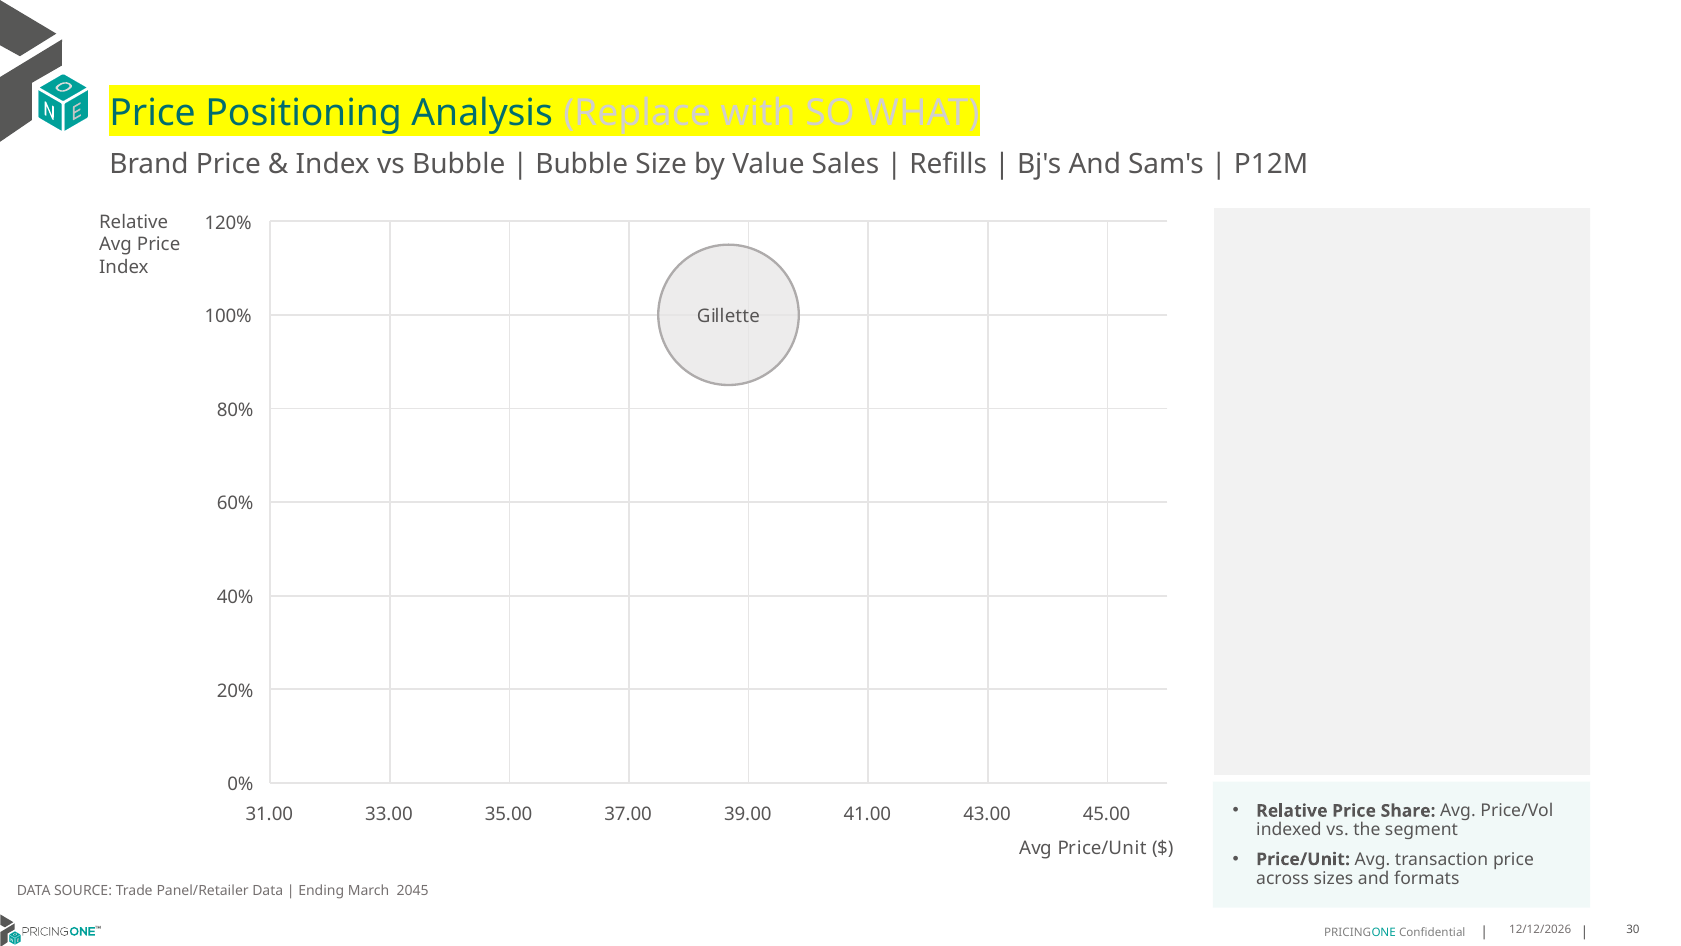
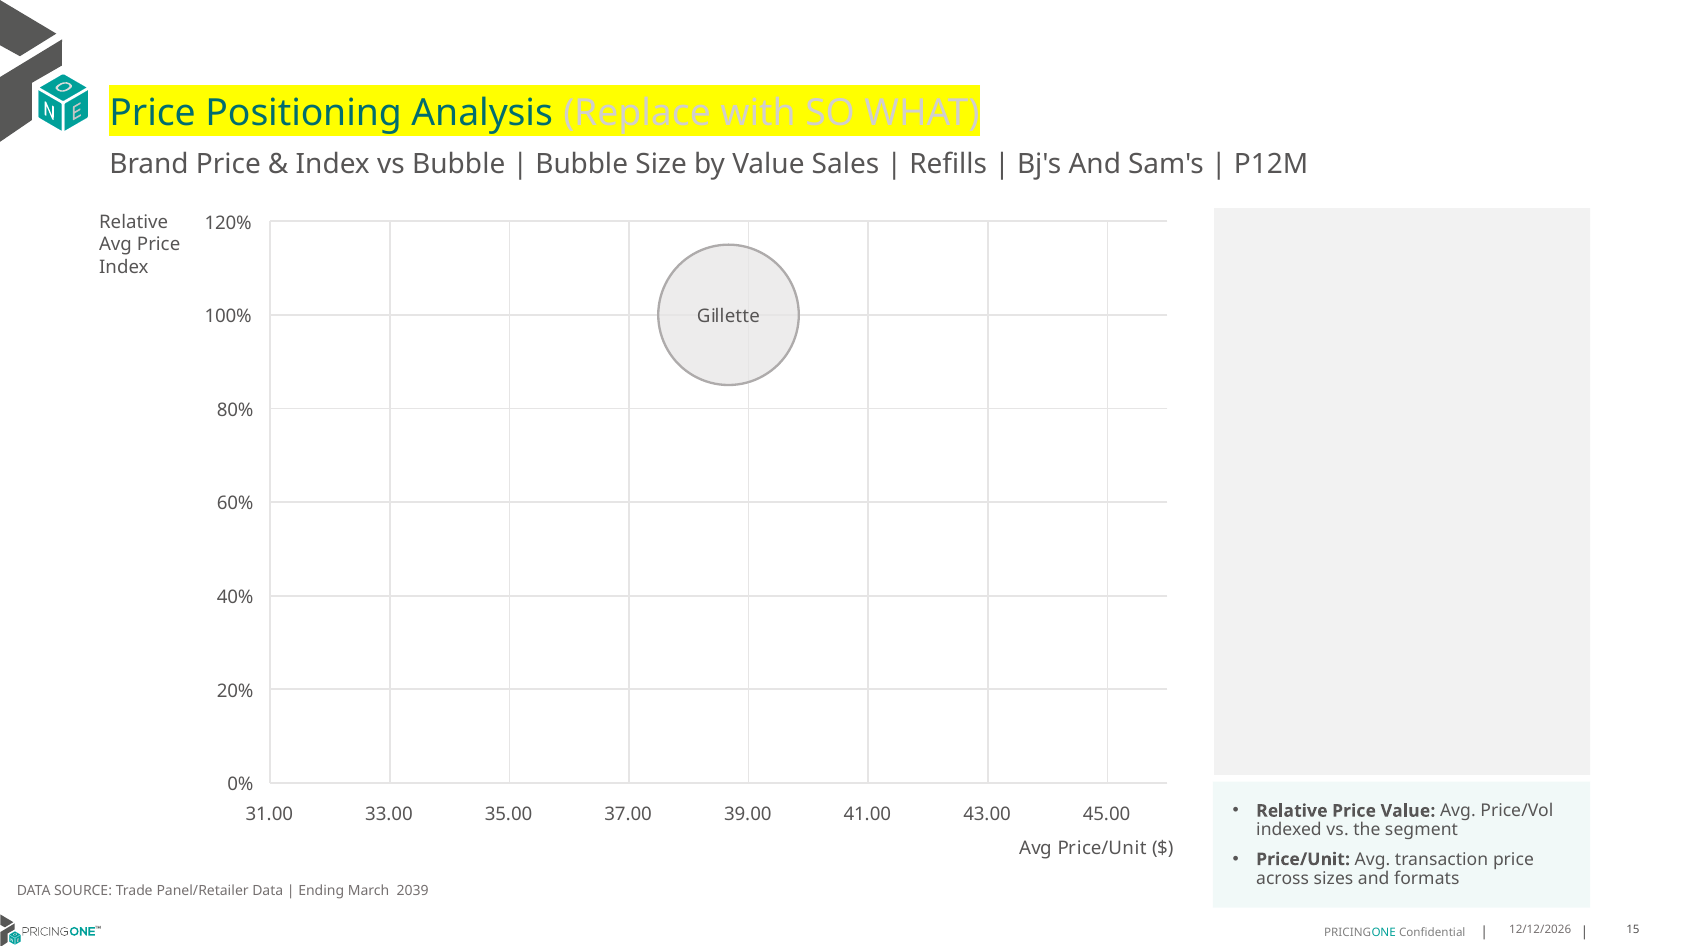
Price Share: Share -> Value
2045: 2045 -> 2039
30: 30 -> 15
